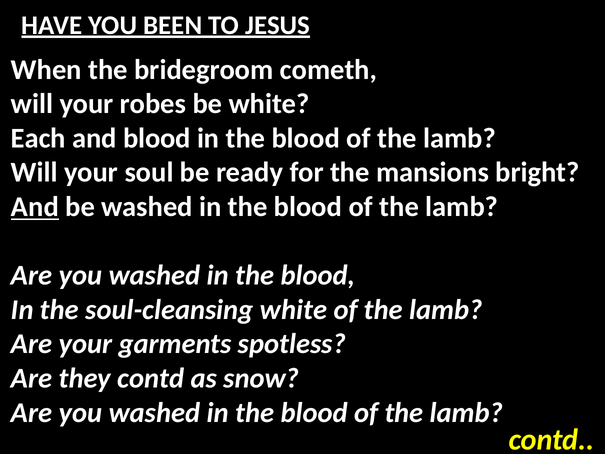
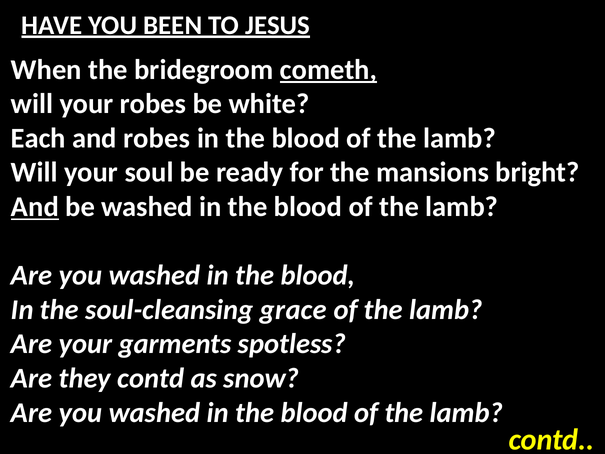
cometh underline: none -> present
and blood: blood -> robes
soul-cleansing white: white -> grace
